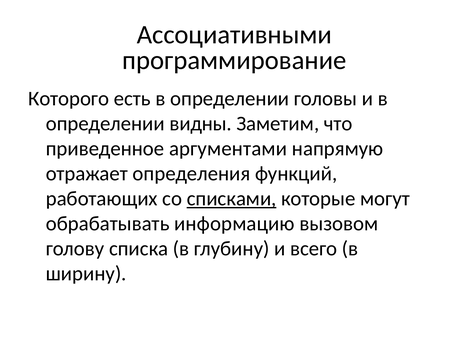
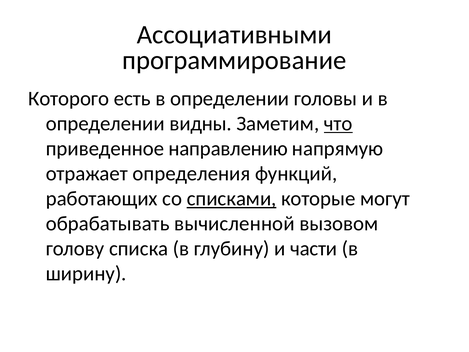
что underline: none -> present
аргументами: аргументами -> направлению
информацию: информацию -> вычисленной
всего: всего -> части
